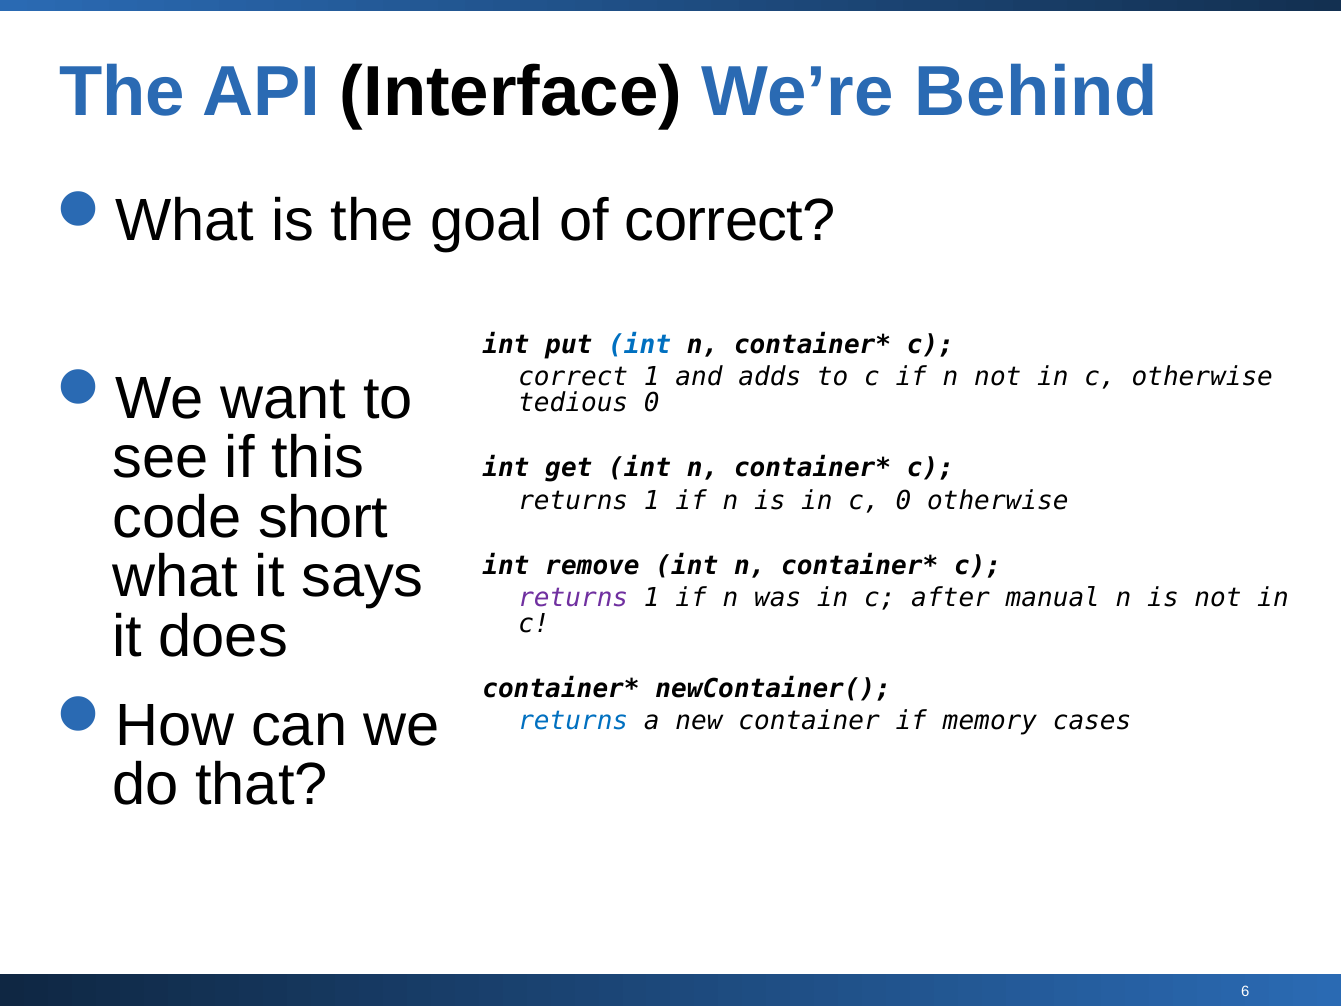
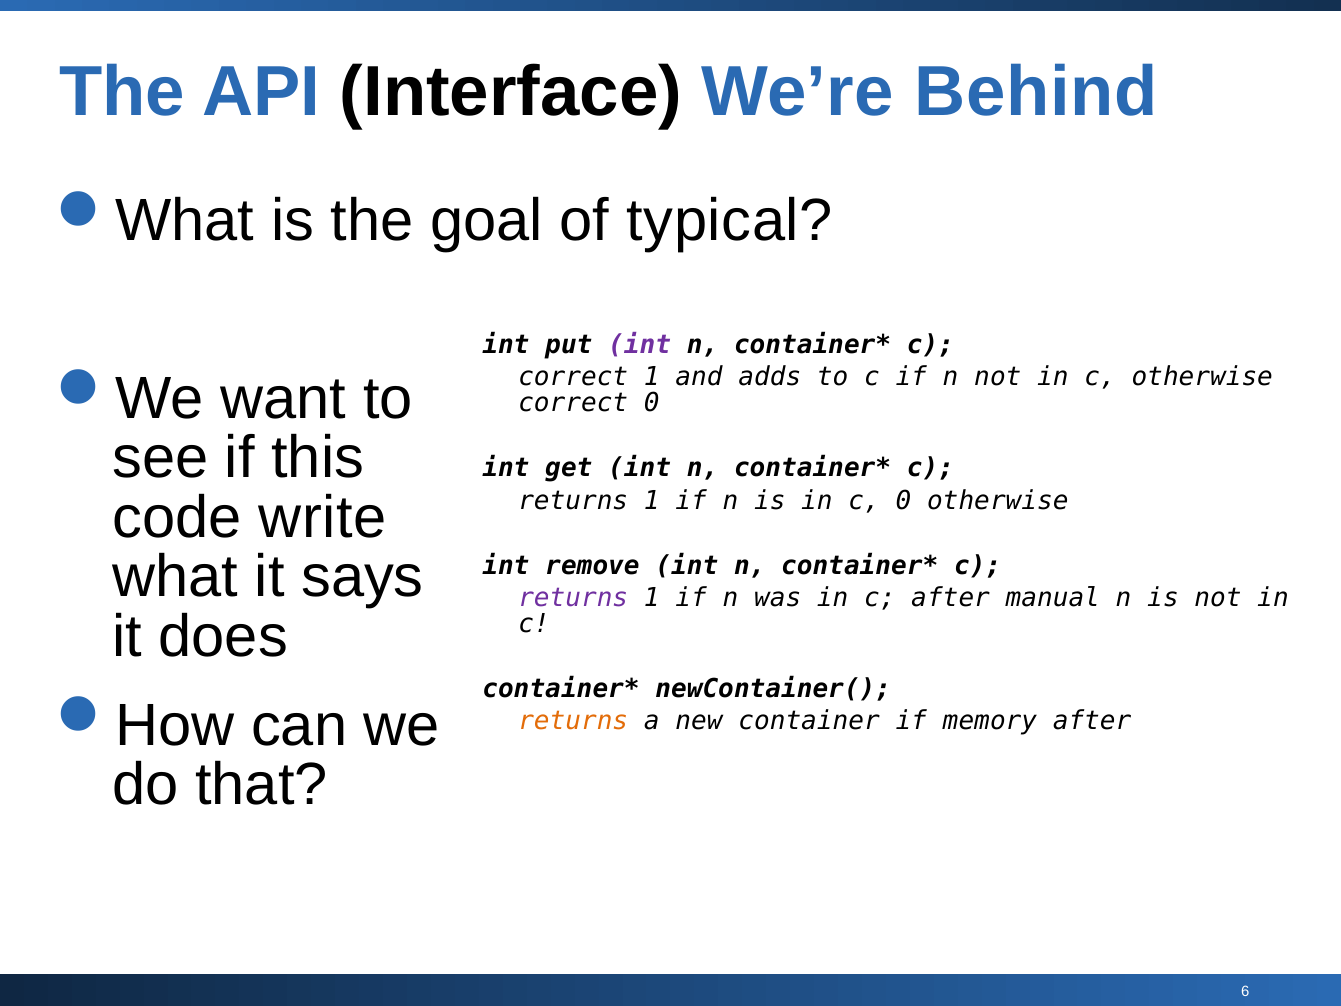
of correct: correct -> typical
int at (640, 344) colour: blue -> purple
tedious at (573, 403): tedious -> correct
short: short -> write
returns at (573, 721) colour: blue -> orange
memory cases: cases -> after
